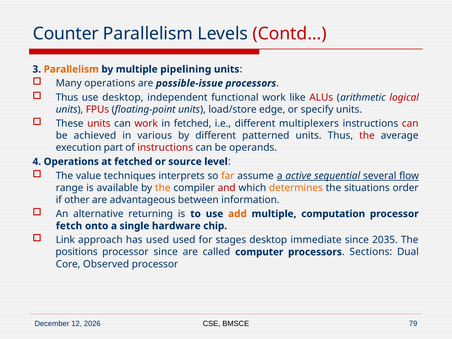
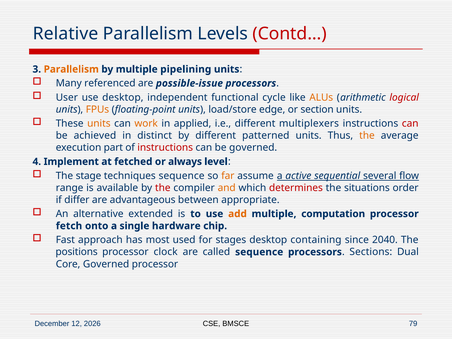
Counter: Counter -> Relative
Many operations: operations -> referenced
Thus at (67, 97): Thus -> User
functional work: work -> cycle
ALUs colour: red -> orange
FPUs colour: red -> orange
specify: specify -> section
units at (99, 123) colour: red -> orange
work at (146, 123) colour: red -> orange
in fetched: fetched -> applied
various: various -> distinct
the at (367, 136) colour: red -> orange
be operands: operands -> governed
4 Operations: Operations -> Implement
source: source -> always
value: value -> stage
techniques interprets: interprets -> sequence
the at (163, 188) colour: orange -> red
and colour: red -> orange
determines colour: orange -> red
other: other -> differ
information: information -> appropriate
returning: returning -> extended
Link: Link -> Fast
has used: used -> most
immediate: immediate -> containing
2035: 2035 -> 2040
processor since: since -> clock
called computer: computer -> sequence
Core Observed: Observed -> Governed
